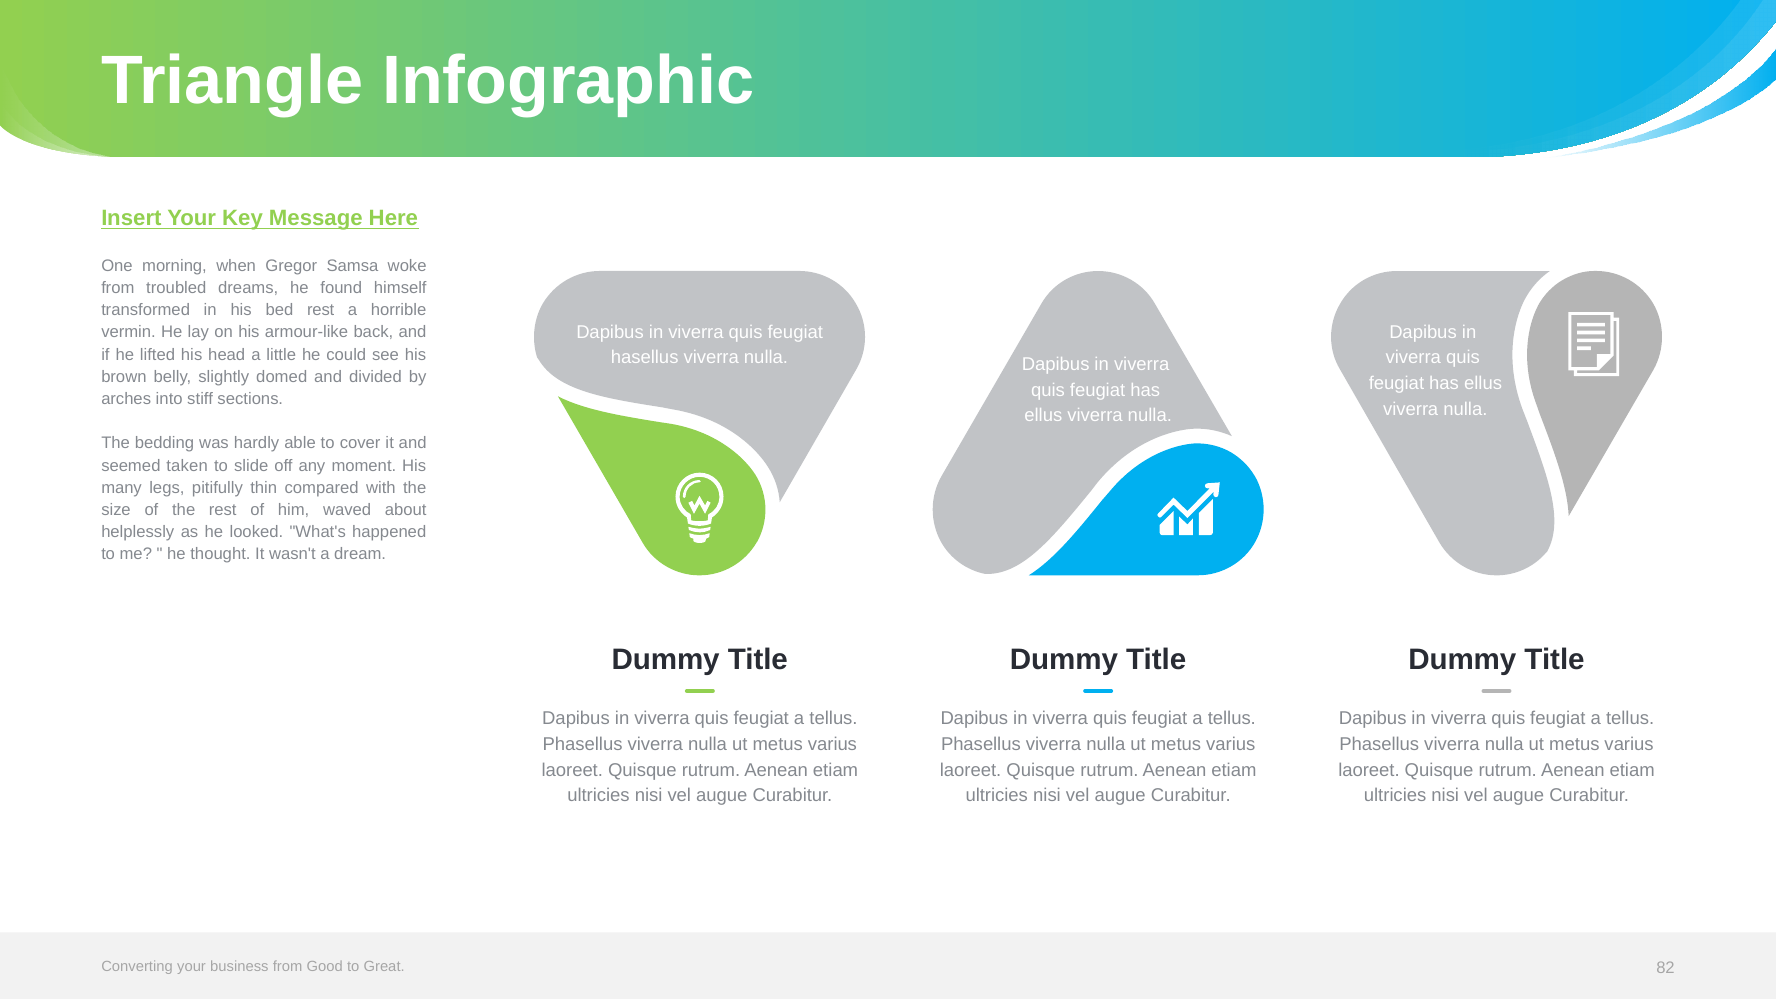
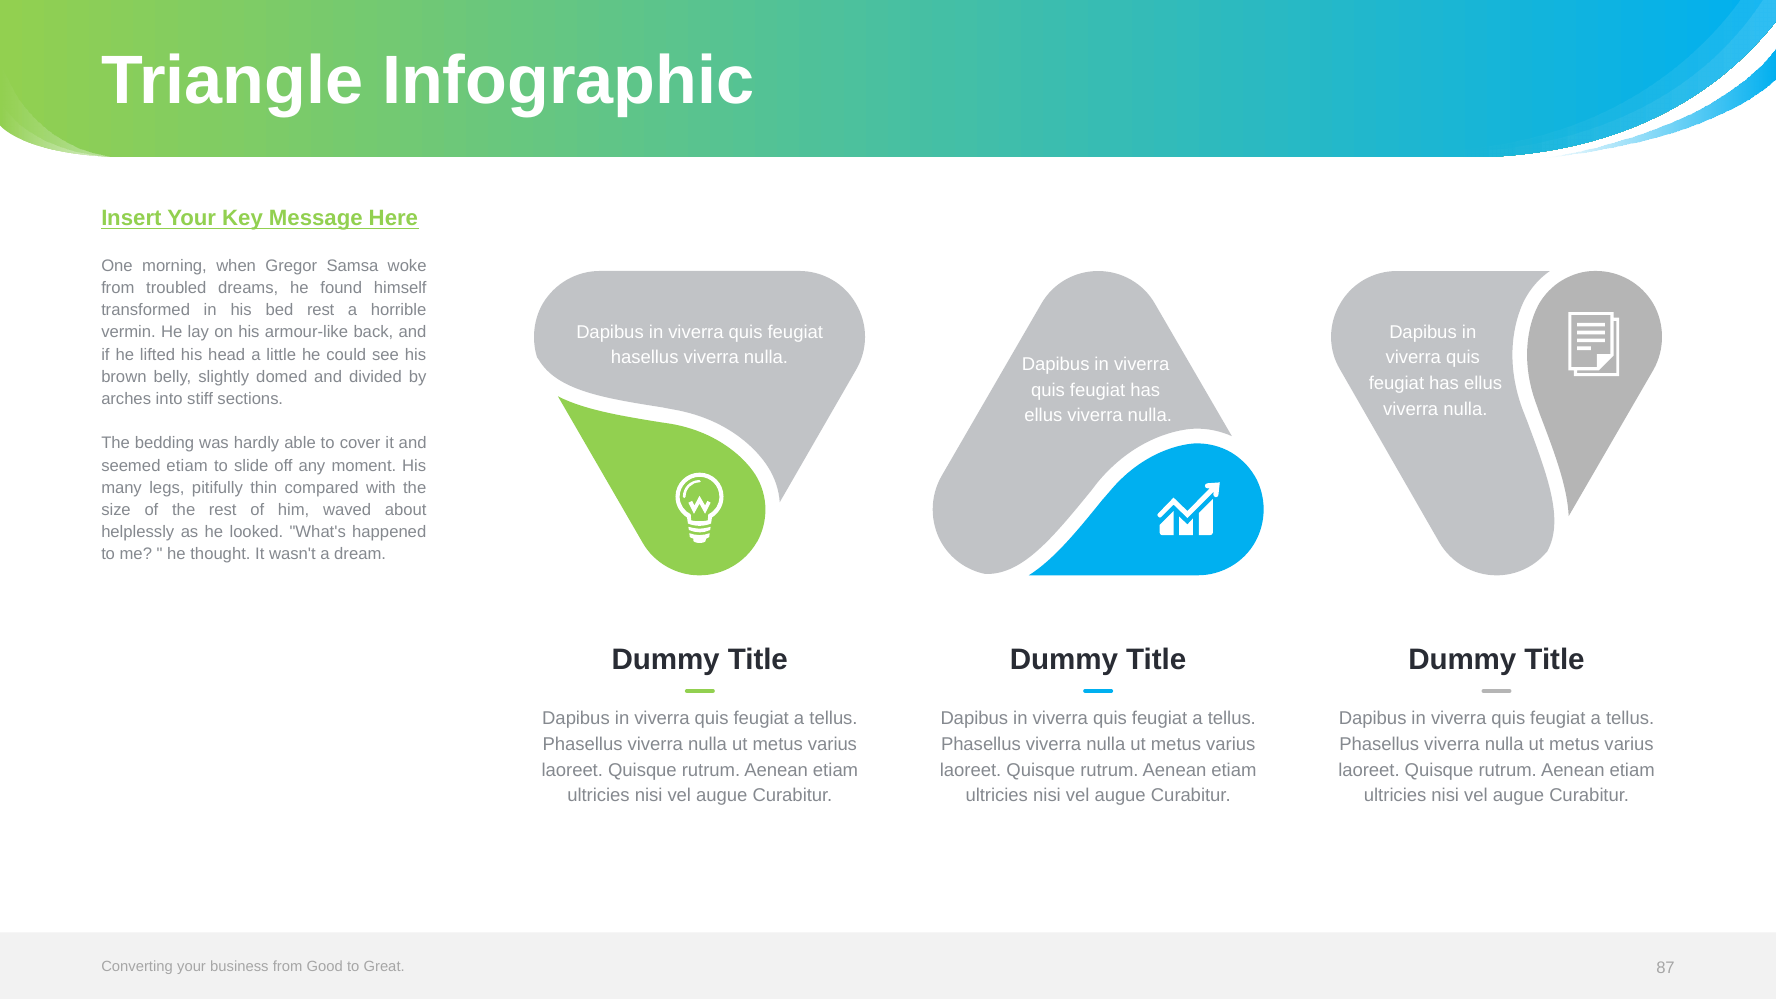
seemed taken: taken -> etiam
82: 82 -> 87
